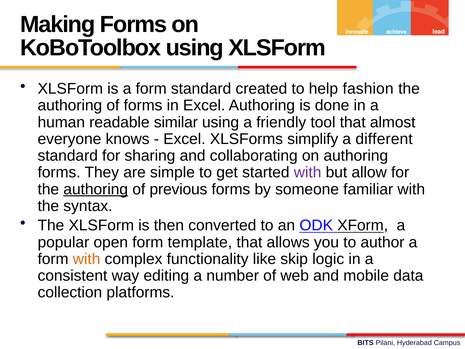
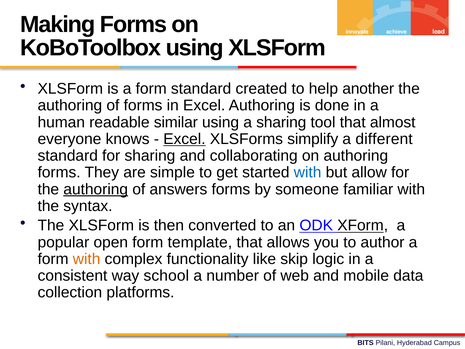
fashion: fashion -> another
a friendly: friendly -> sharing
Excel at (184, 139) underline: none -> present
with at (308, 172) colour: purple -> blue
previous: previous -> answers
editing: editing -> school
